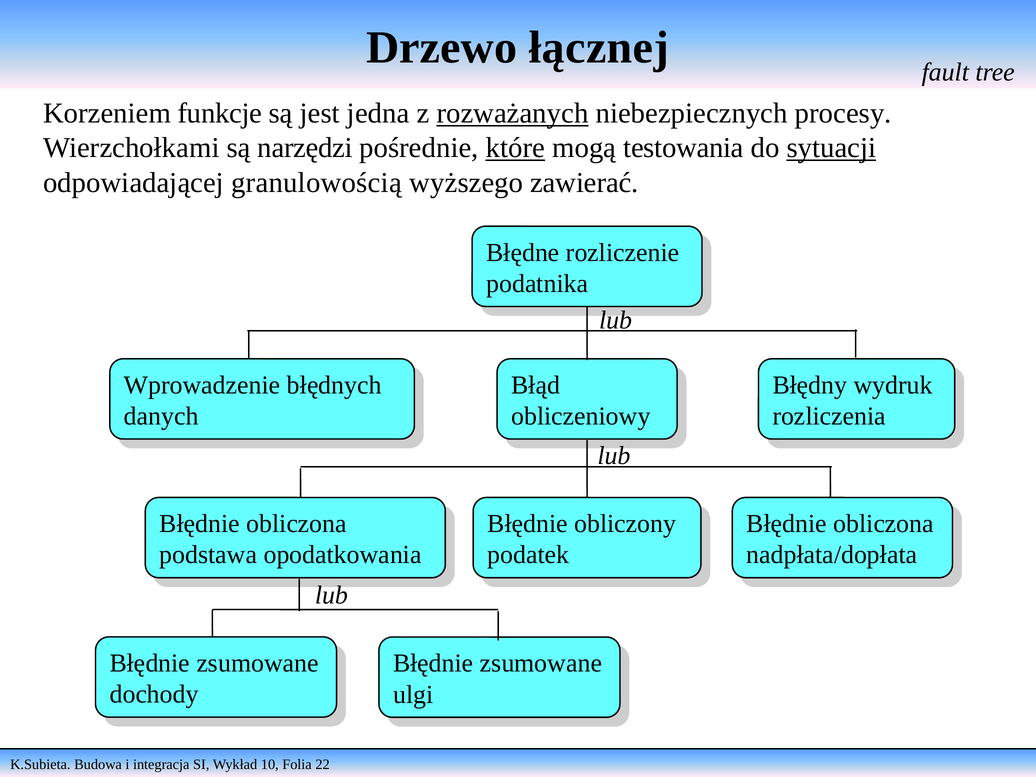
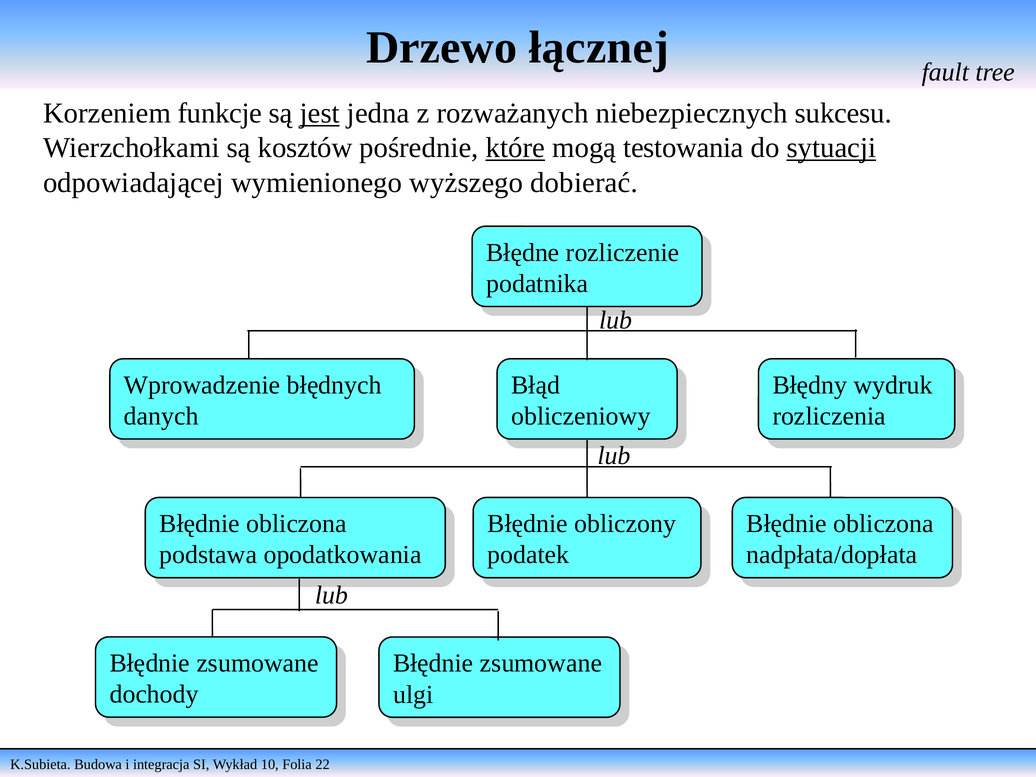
jest underline: none -> present
rozważanych underline: present -> none
procesy: procesy -> sukcesu
narzędzi: narzędzi -> kosztów
granulowością: granulowością -> wymienionego
zawierać: zawierać -> dobierać
